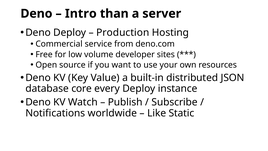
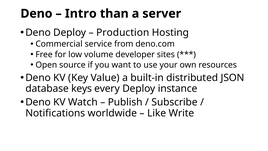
core: core -> keys
Static: Static -> Write
